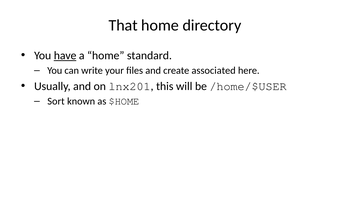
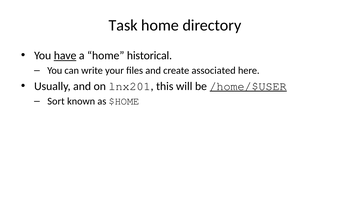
That: That -> Task
standard: standard -> historical
/home/$USER underline: none -> present
